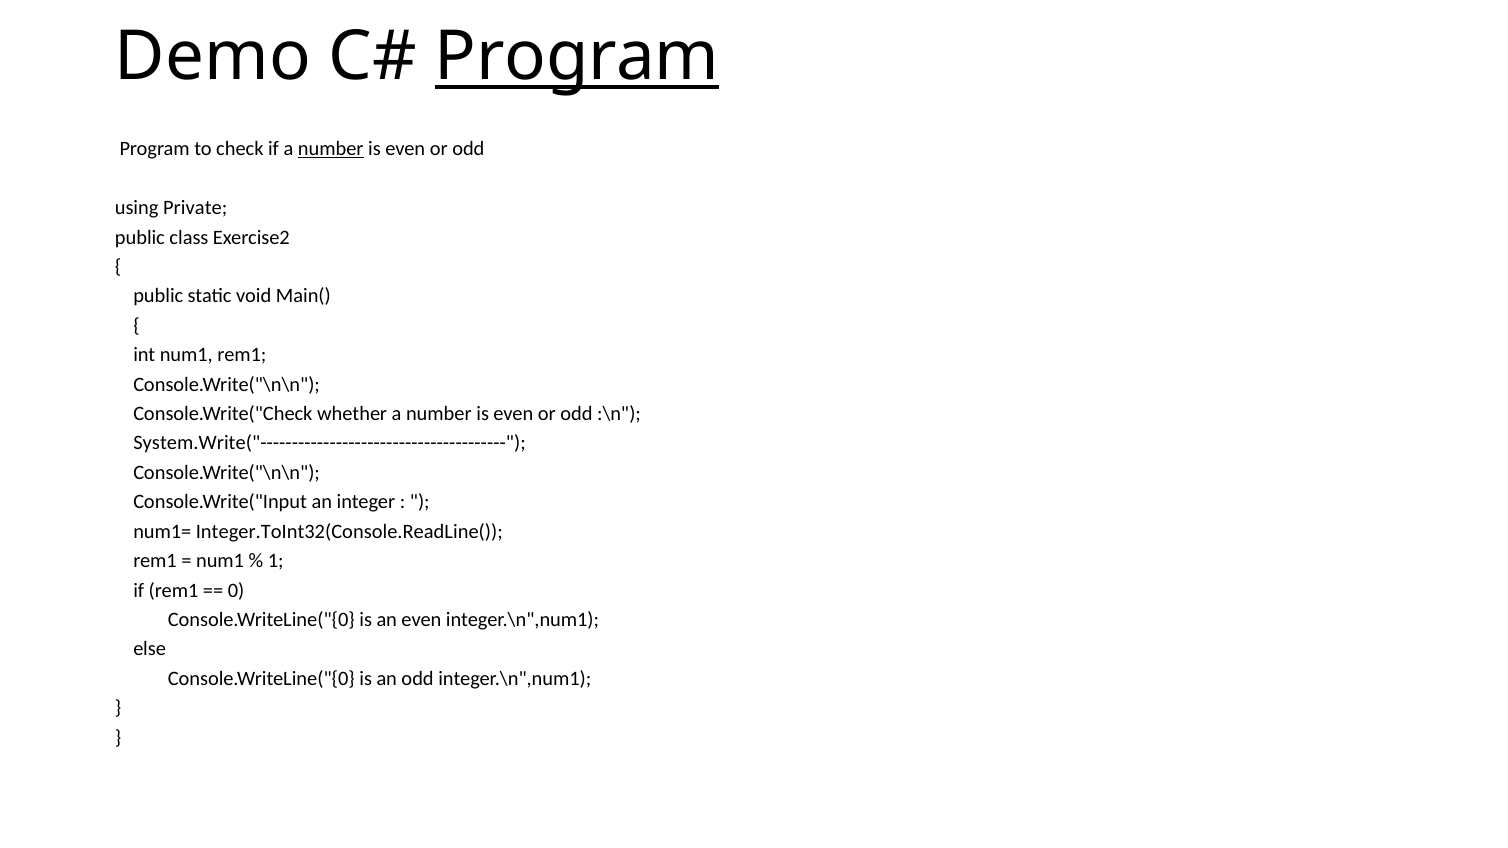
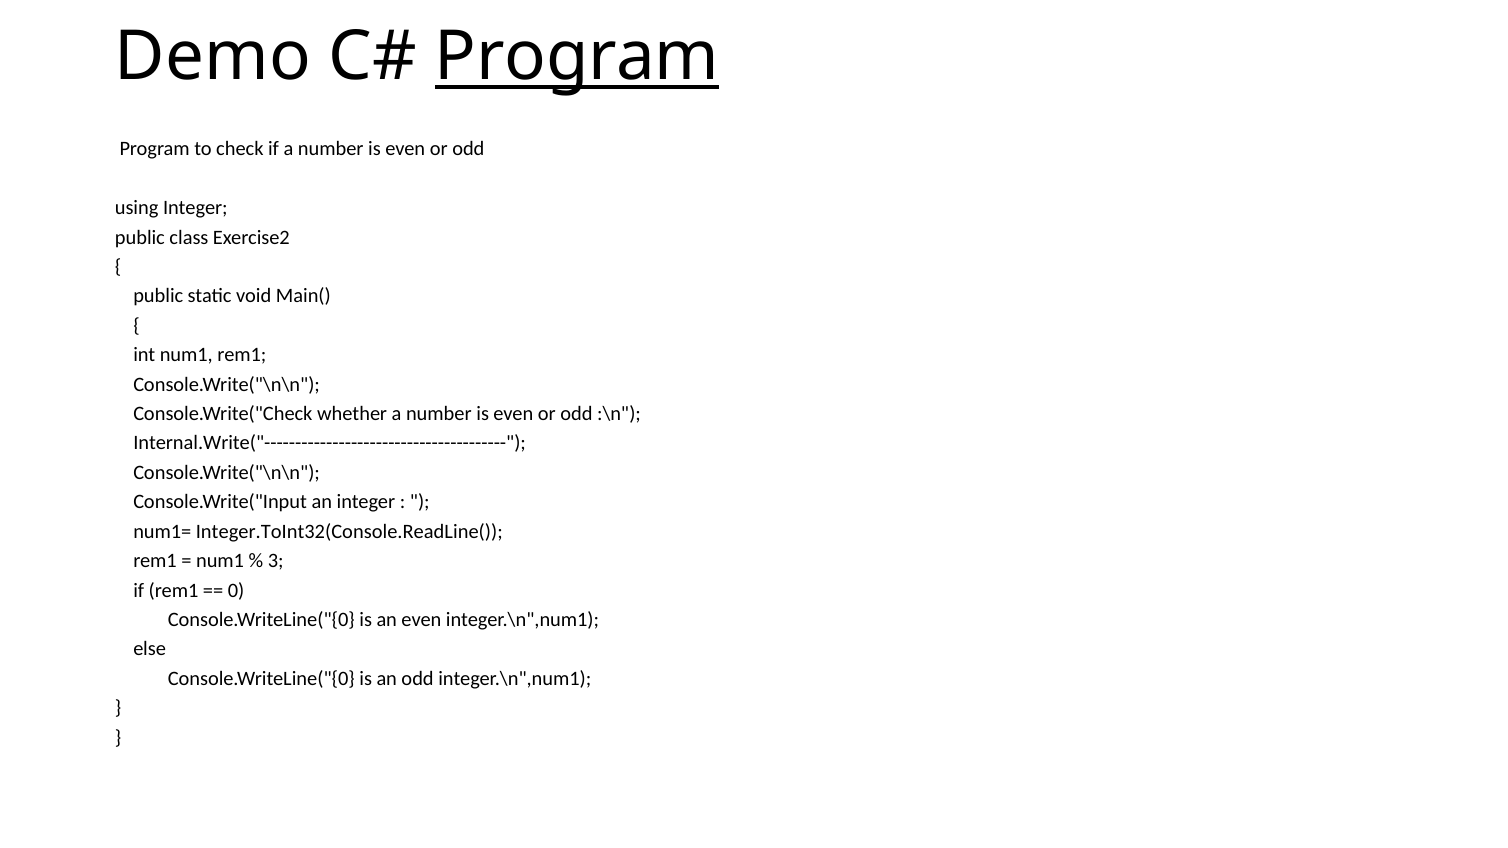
number at (331, 149) underline: present -> none
using Private: Private -> Integer
System.Write("---------------------------------------: System.Write("--------------------------------------- -> Internal.Write("---------------------------------------
1: 1 -> 3
